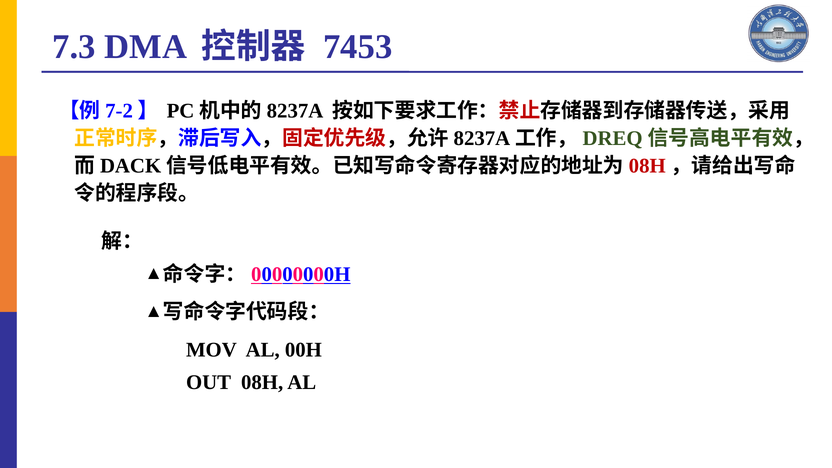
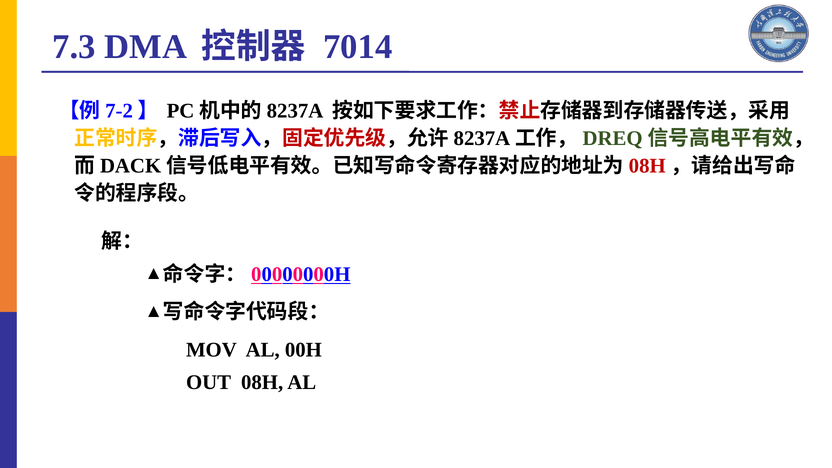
7453: 7453 -> 7014
